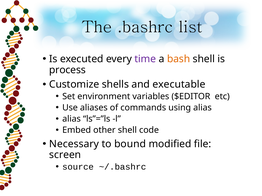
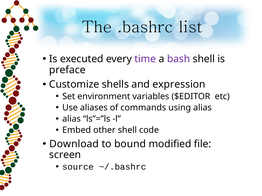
bash colour: orange -> purple
process: process -> preface
executable: executable -> expression
Necessary: Necessary -> Download
